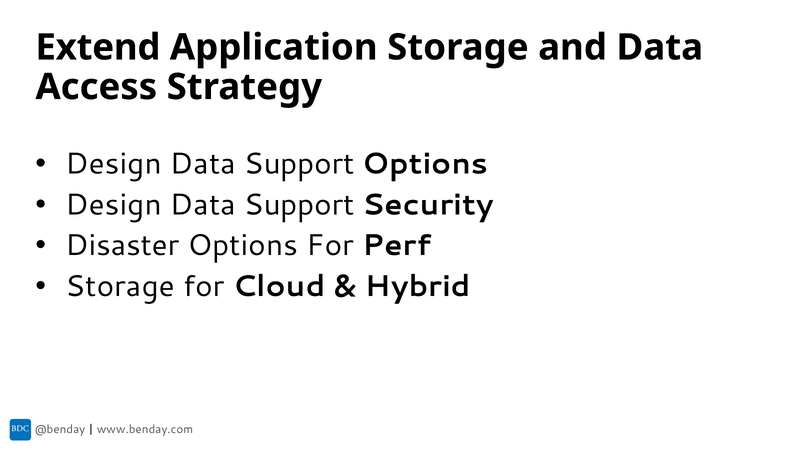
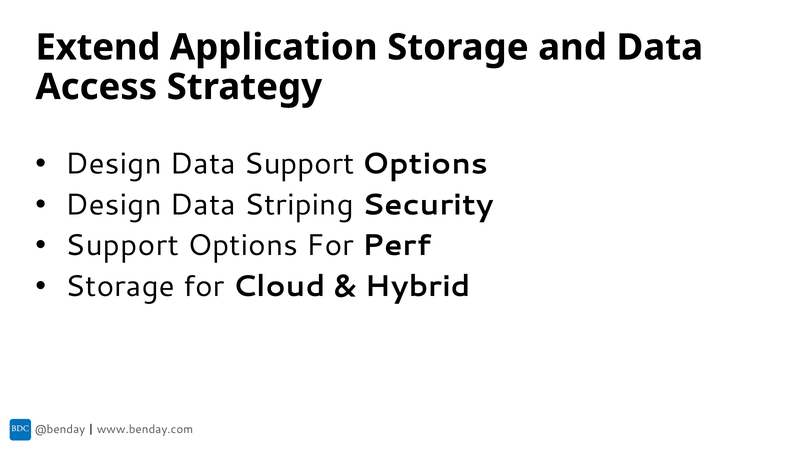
Support at (299, 204): Support -> Striping
Disaster at (122, 245): Disaster -> Support
